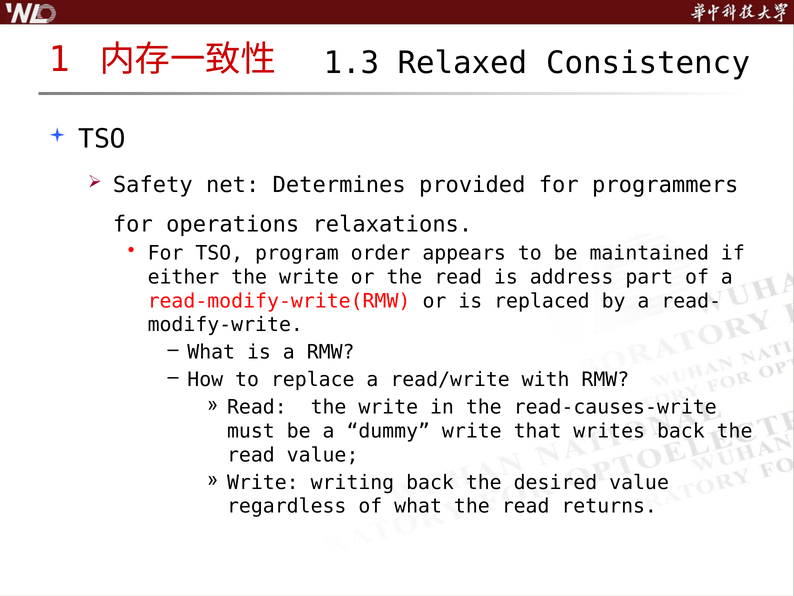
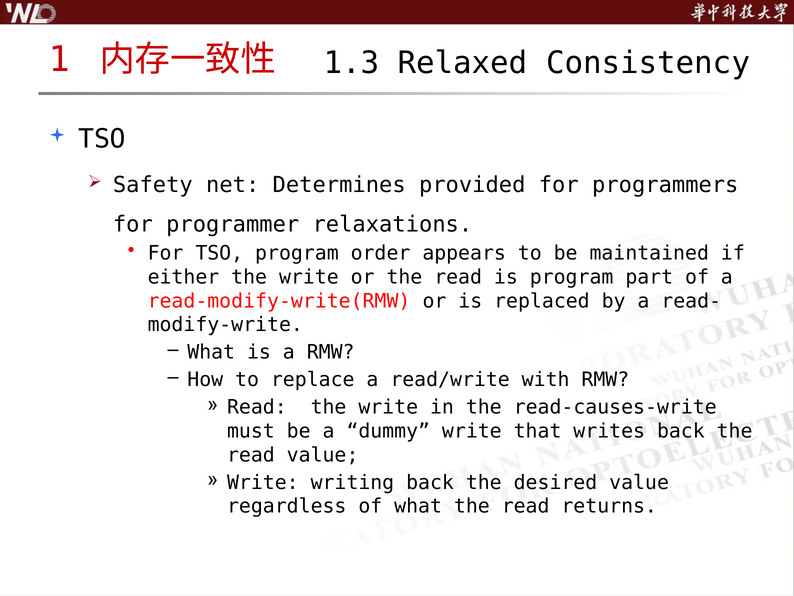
operations: operations -> programmer
is address: address -> program
